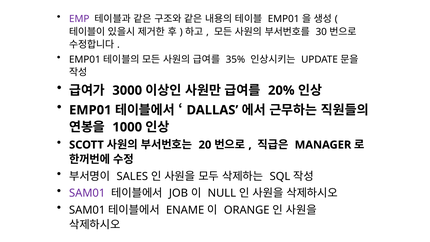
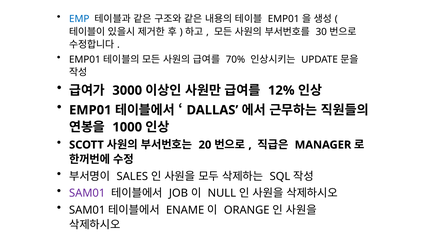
EMP colour: purple -> blue
35%: 35% -> 70%
20%: 20% -> 12%
